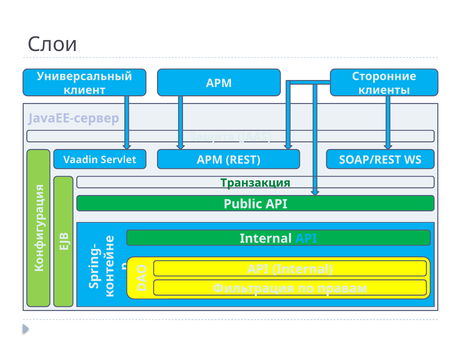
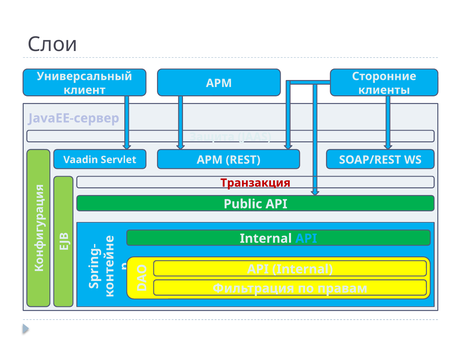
Транзакция colour: green -> red
